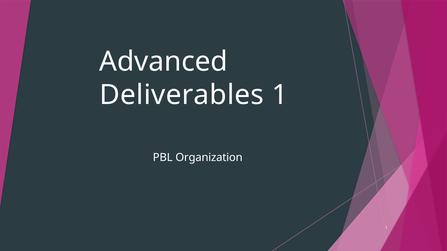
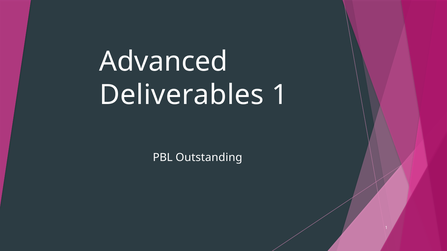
Organization: Organization -> Outstanding
